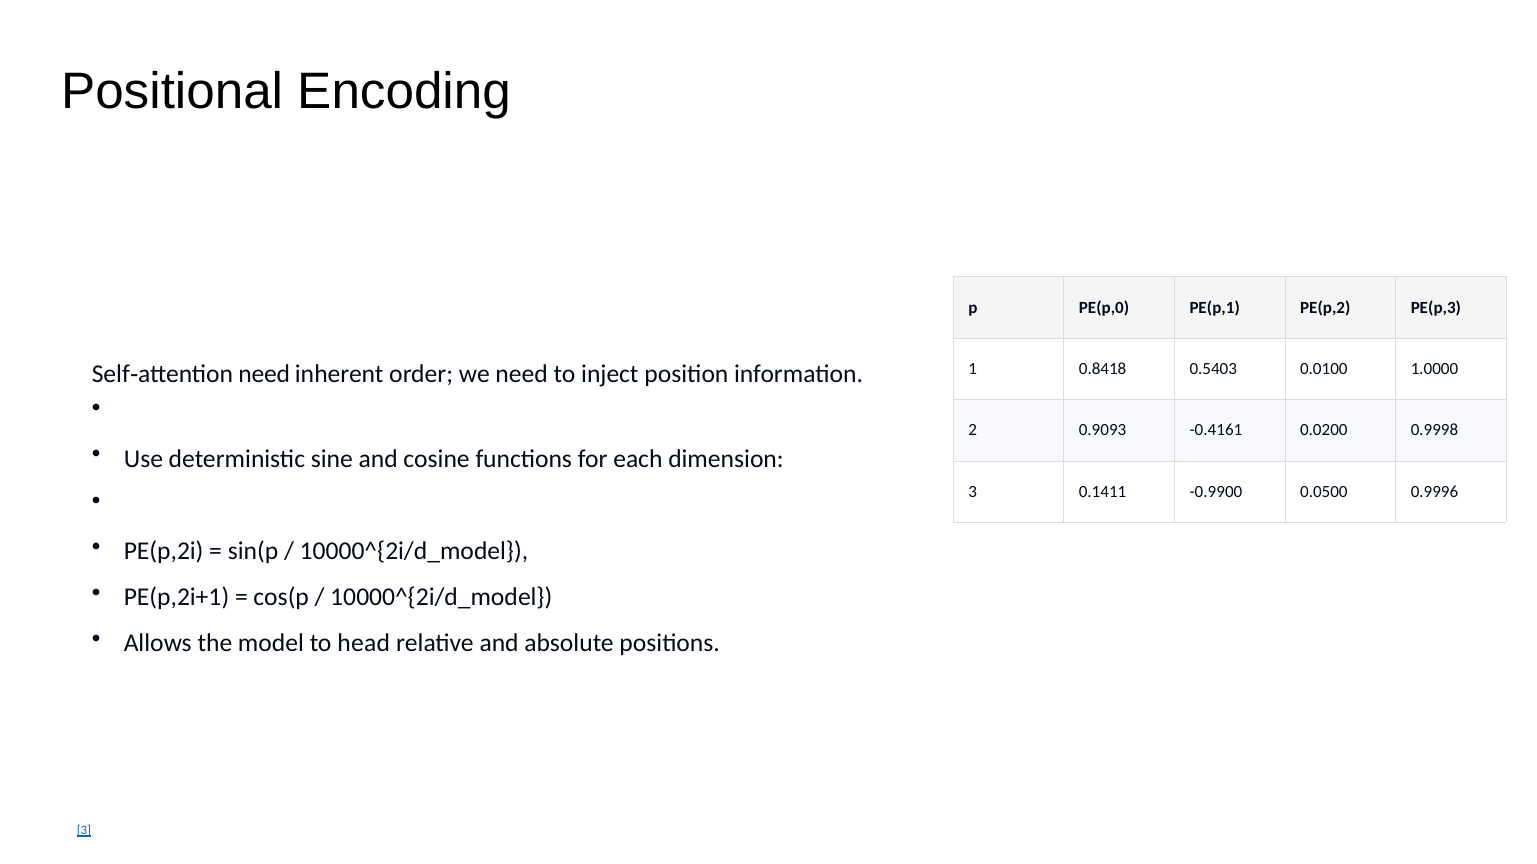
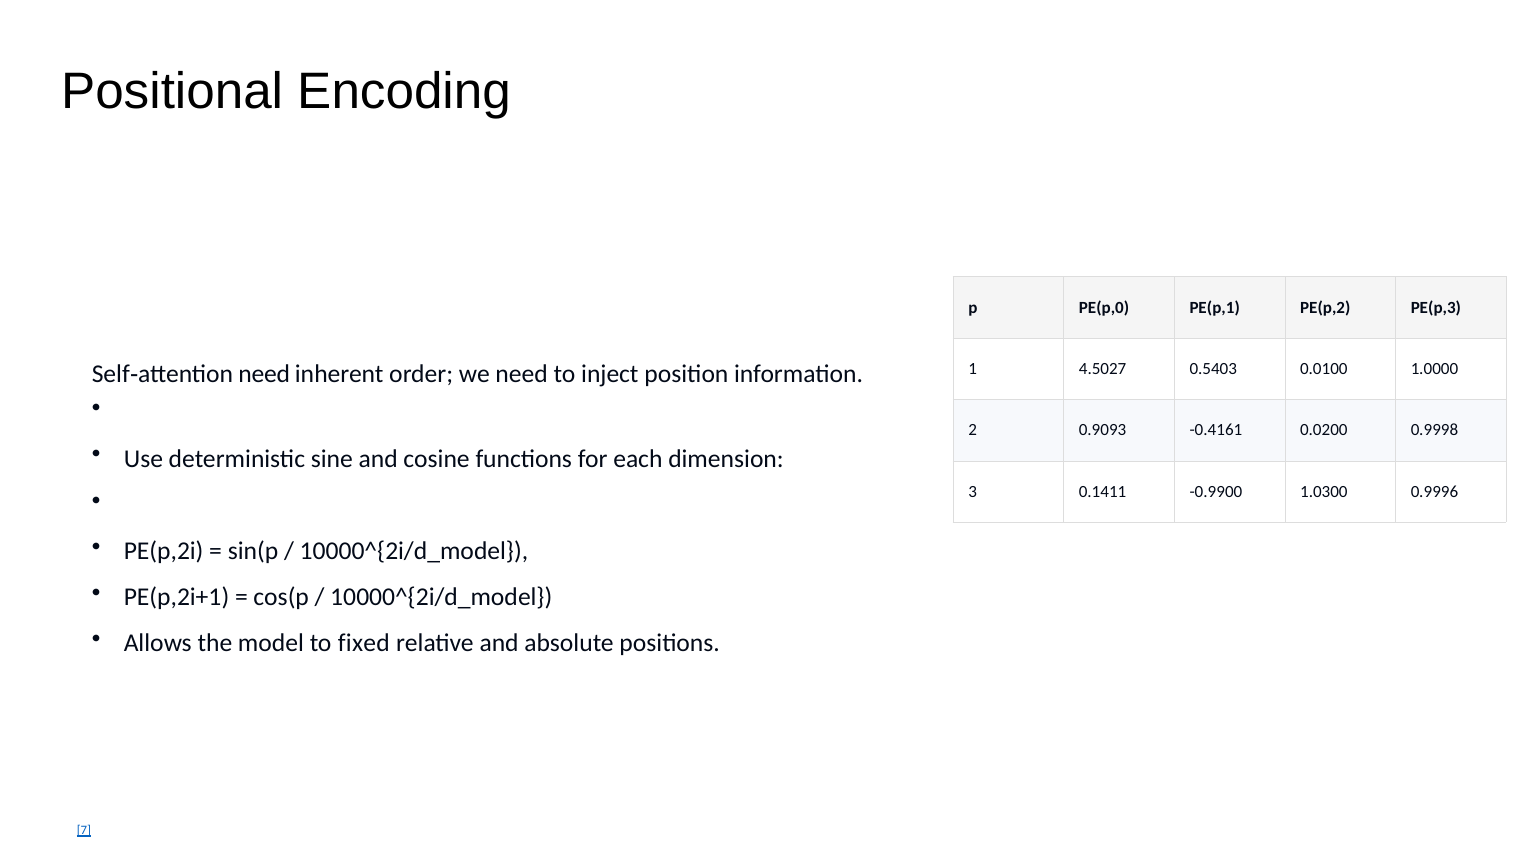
0.8418: 0.8418 -> 4.5027
0.0500: 0.0500 -> 1.0300
head: head -> fixed
3 at (84, 831): 3 -> 7
